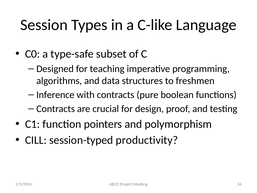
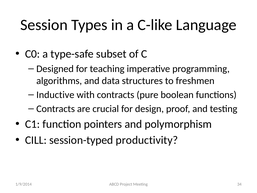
Inference: Inference -> Inductive
